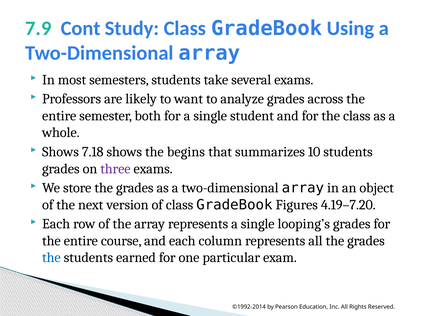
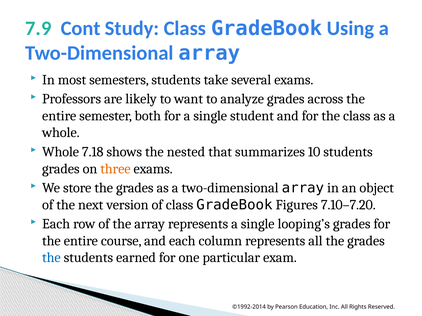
Shows at (61, 152): Shows -> Whole
begins: begins -> nested
three colour: purple -> orange
4.19–7.20: 4.19–7.20 -> 7.10–7.20
